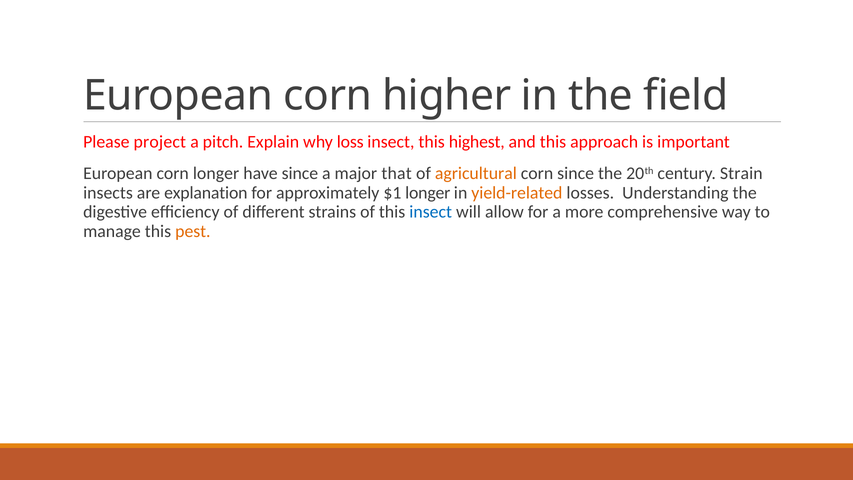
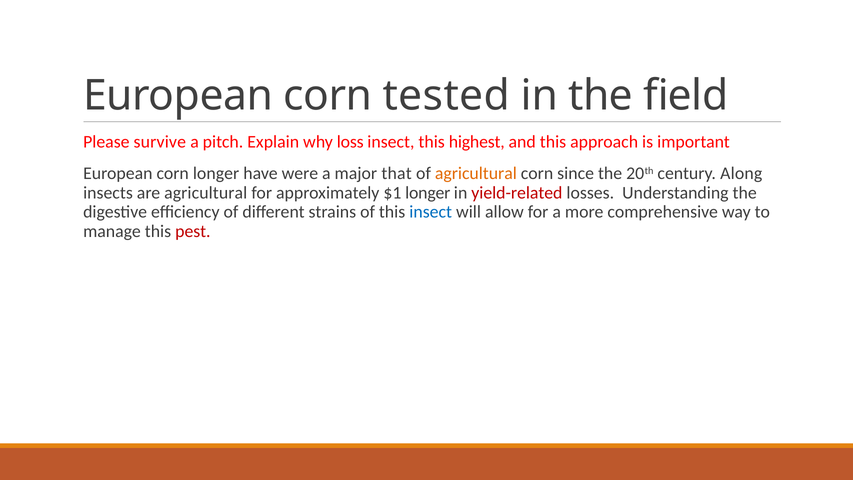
higher: higher -> tested
project: project -> survive
have since: since -> were
Strain: Strain -> Along
are explanation: explanation -> agricultural
yield-related colour: orange -> red
pest colour: orange -> red
